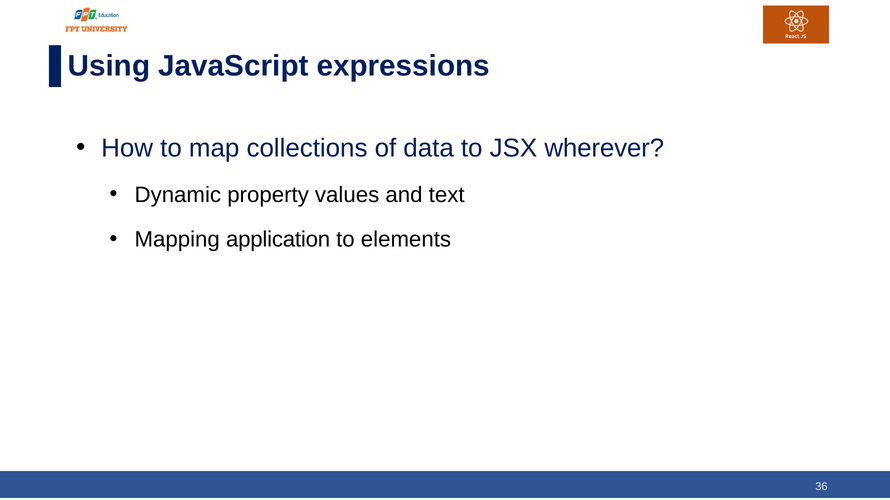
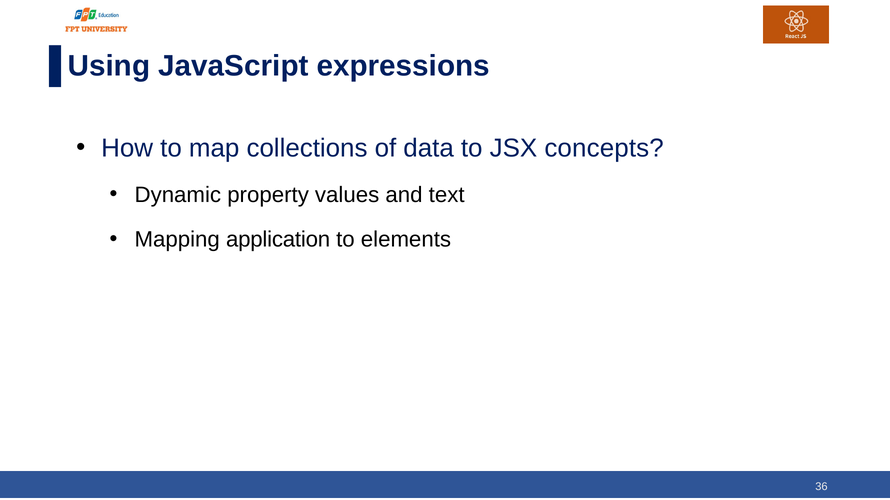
wherever: wherever -> concepts
